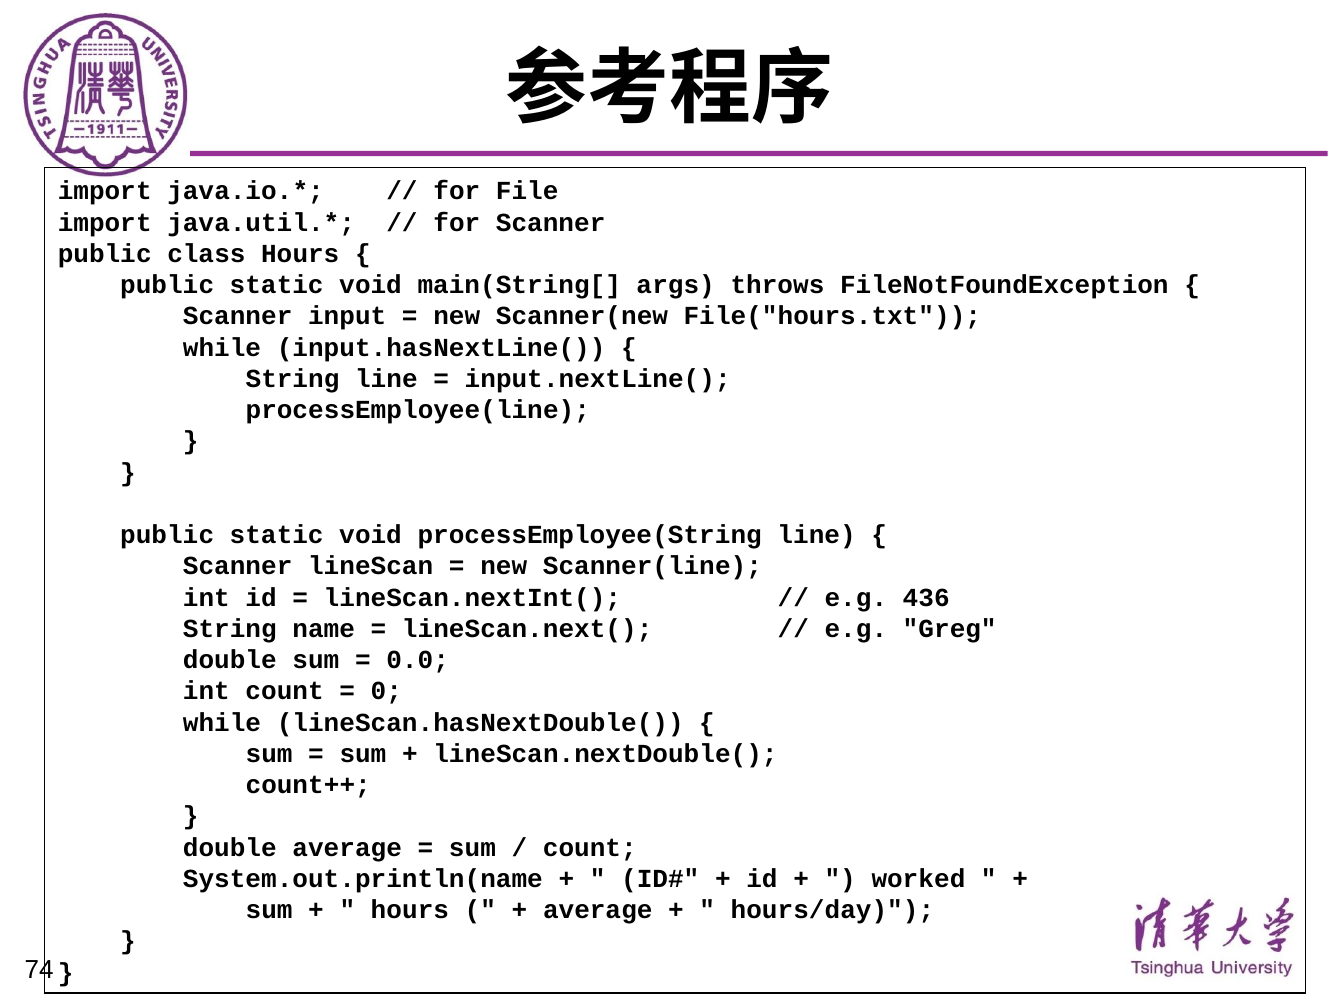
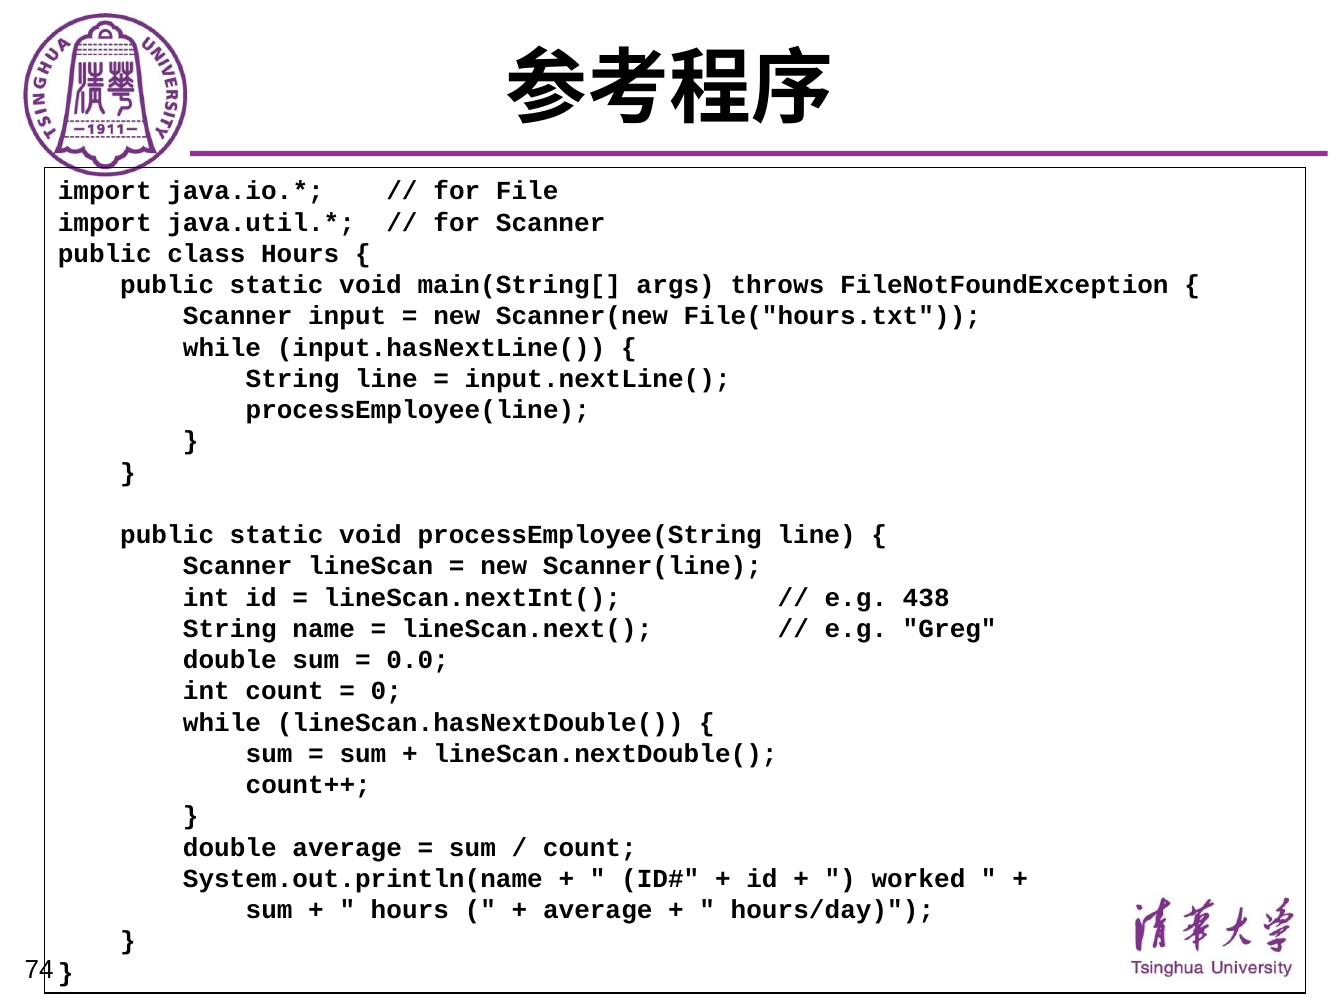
436: 436 -> 438
